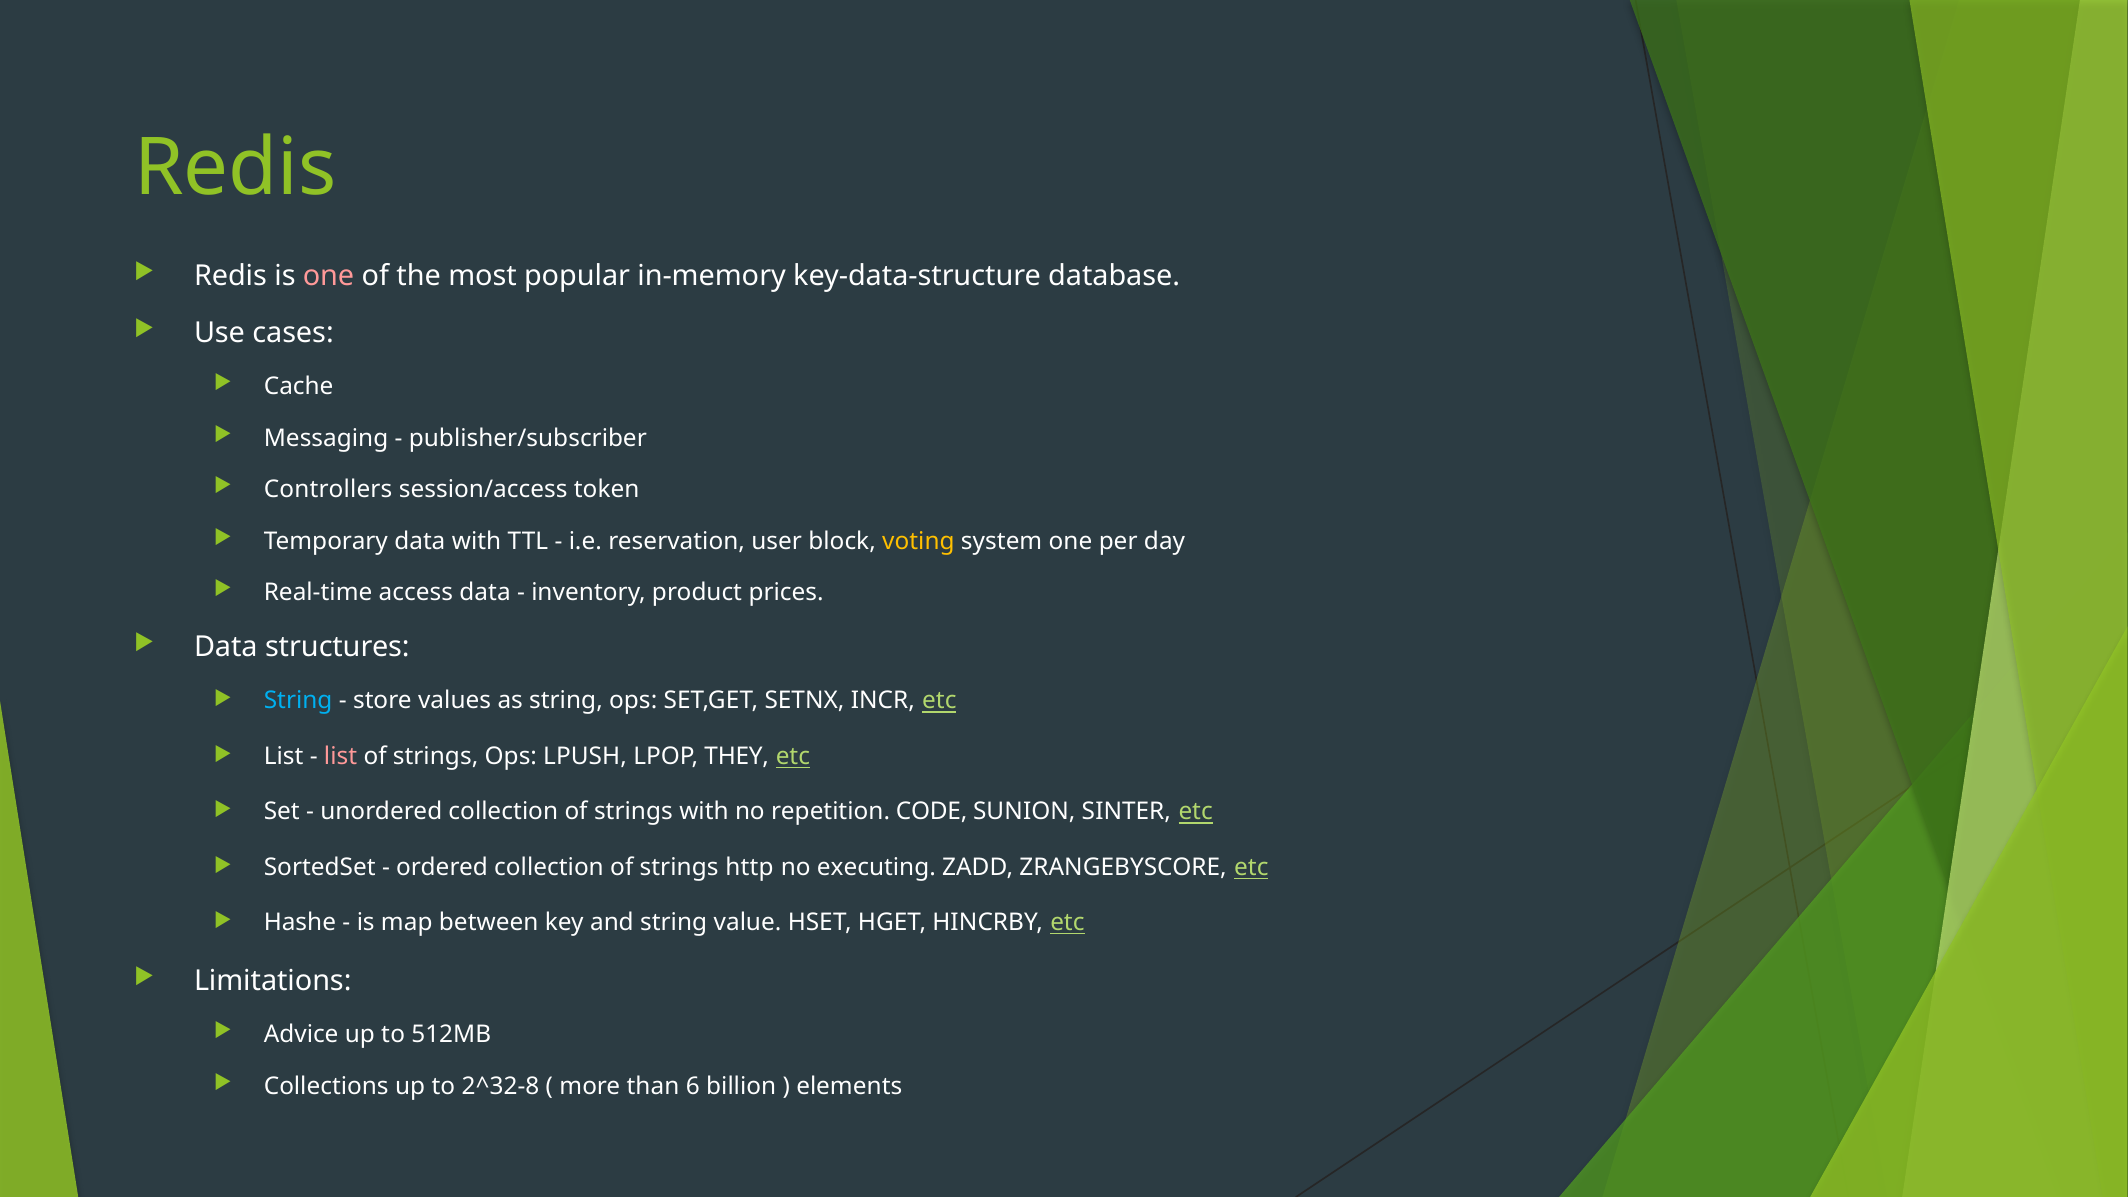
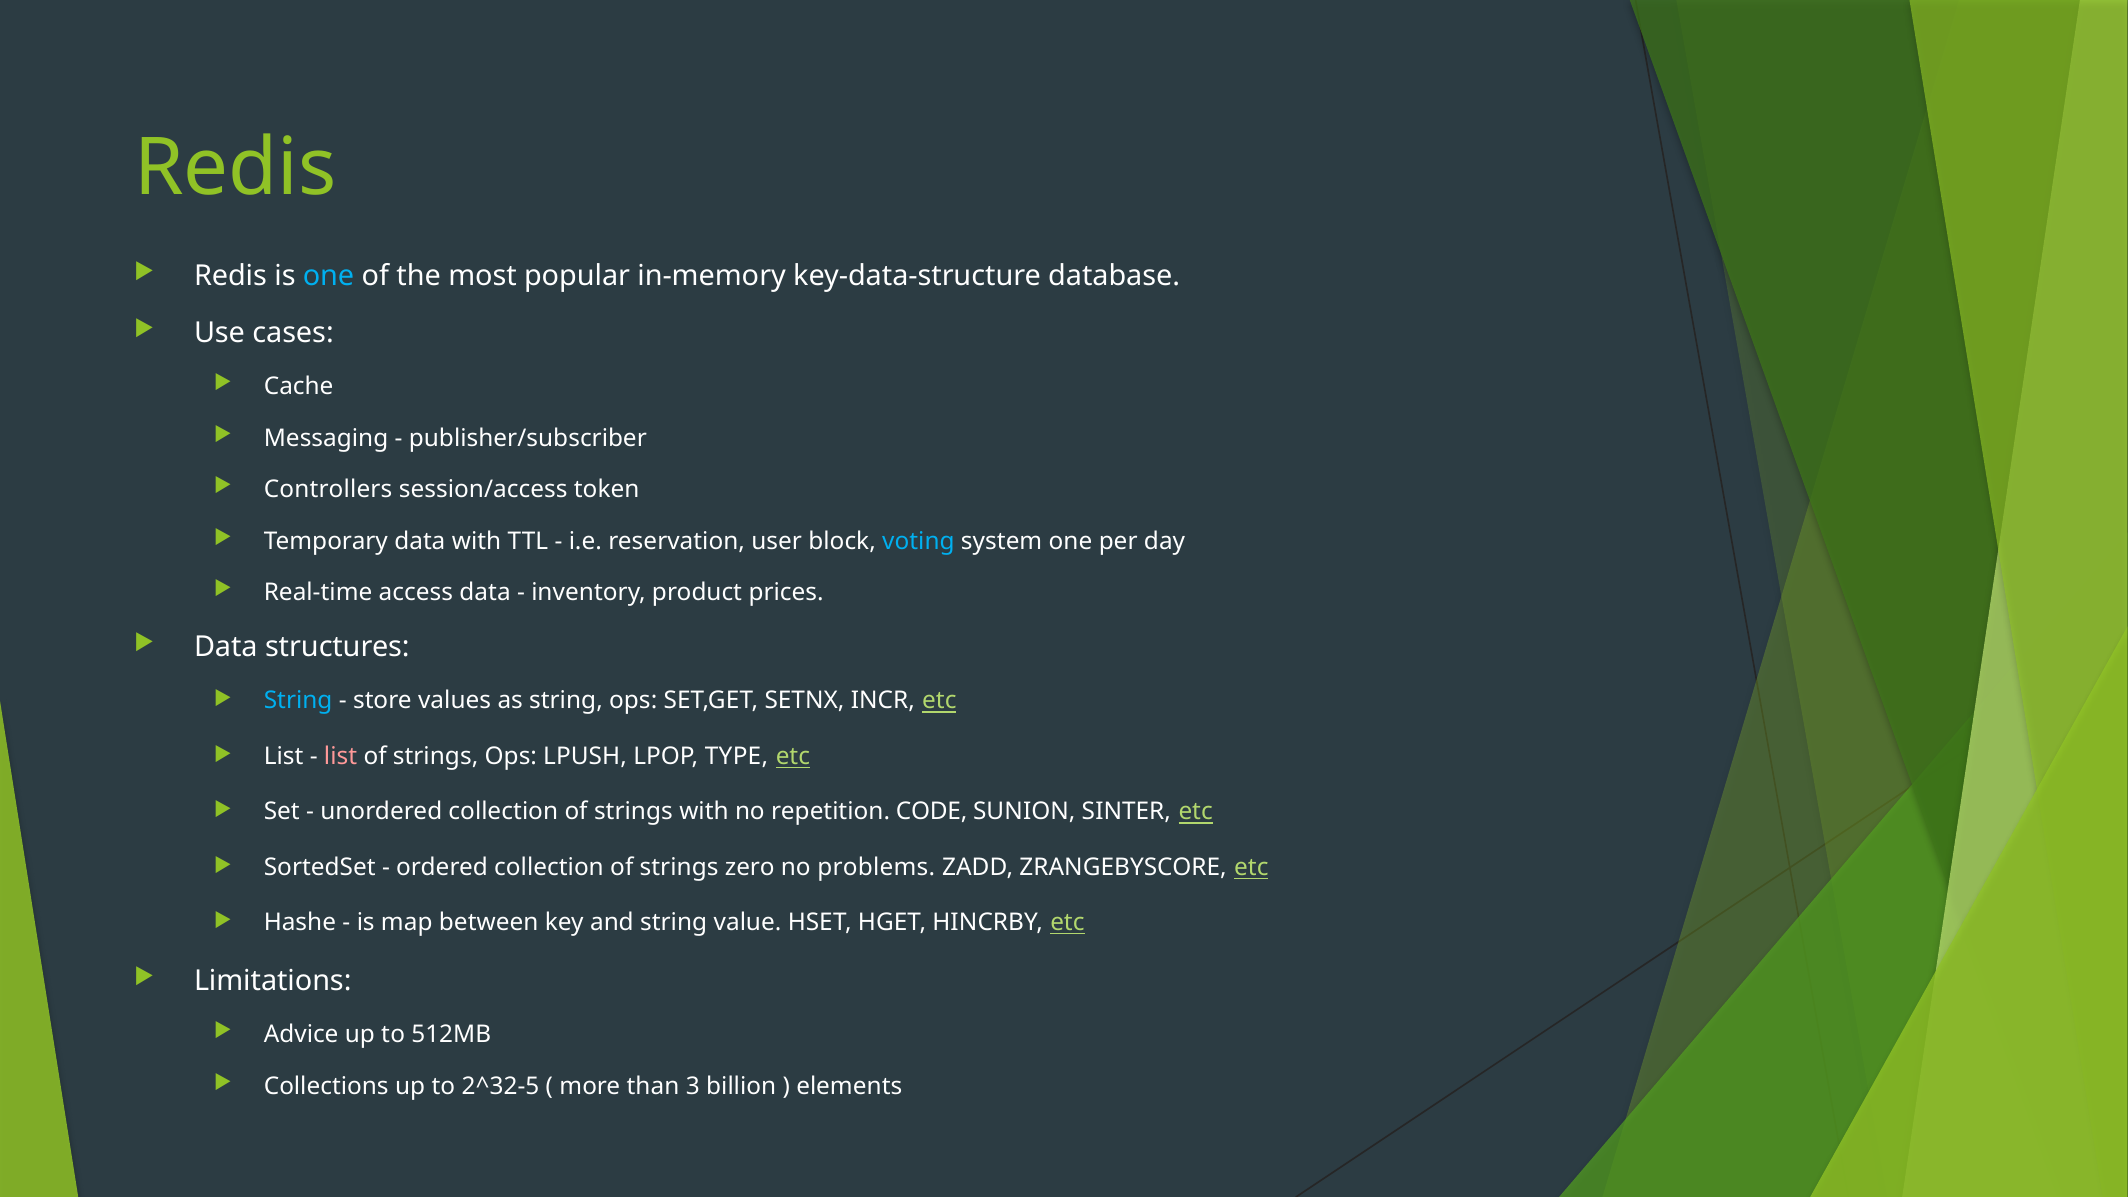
one at (328, 276) colour: pink -> light blue
voting colour: yellow -> light blue
THEY: THEY -> TYPE
http: http -> zero
executing: executing -> problems
2^32-8: 2^32-8 -> 2^32-5
6: 6 -> 3
